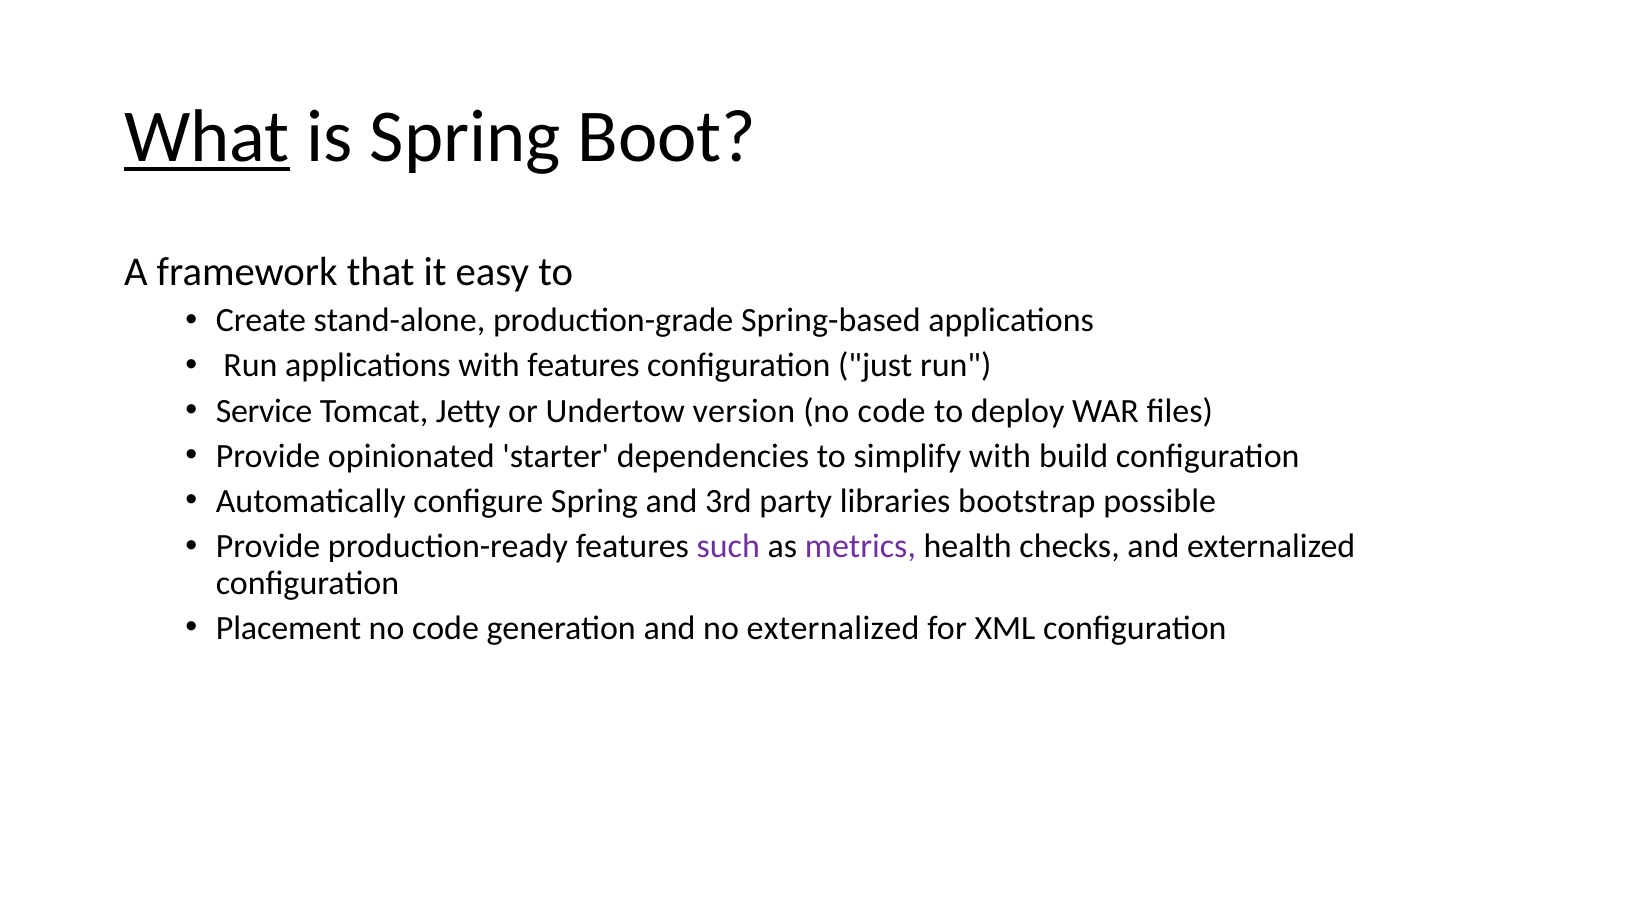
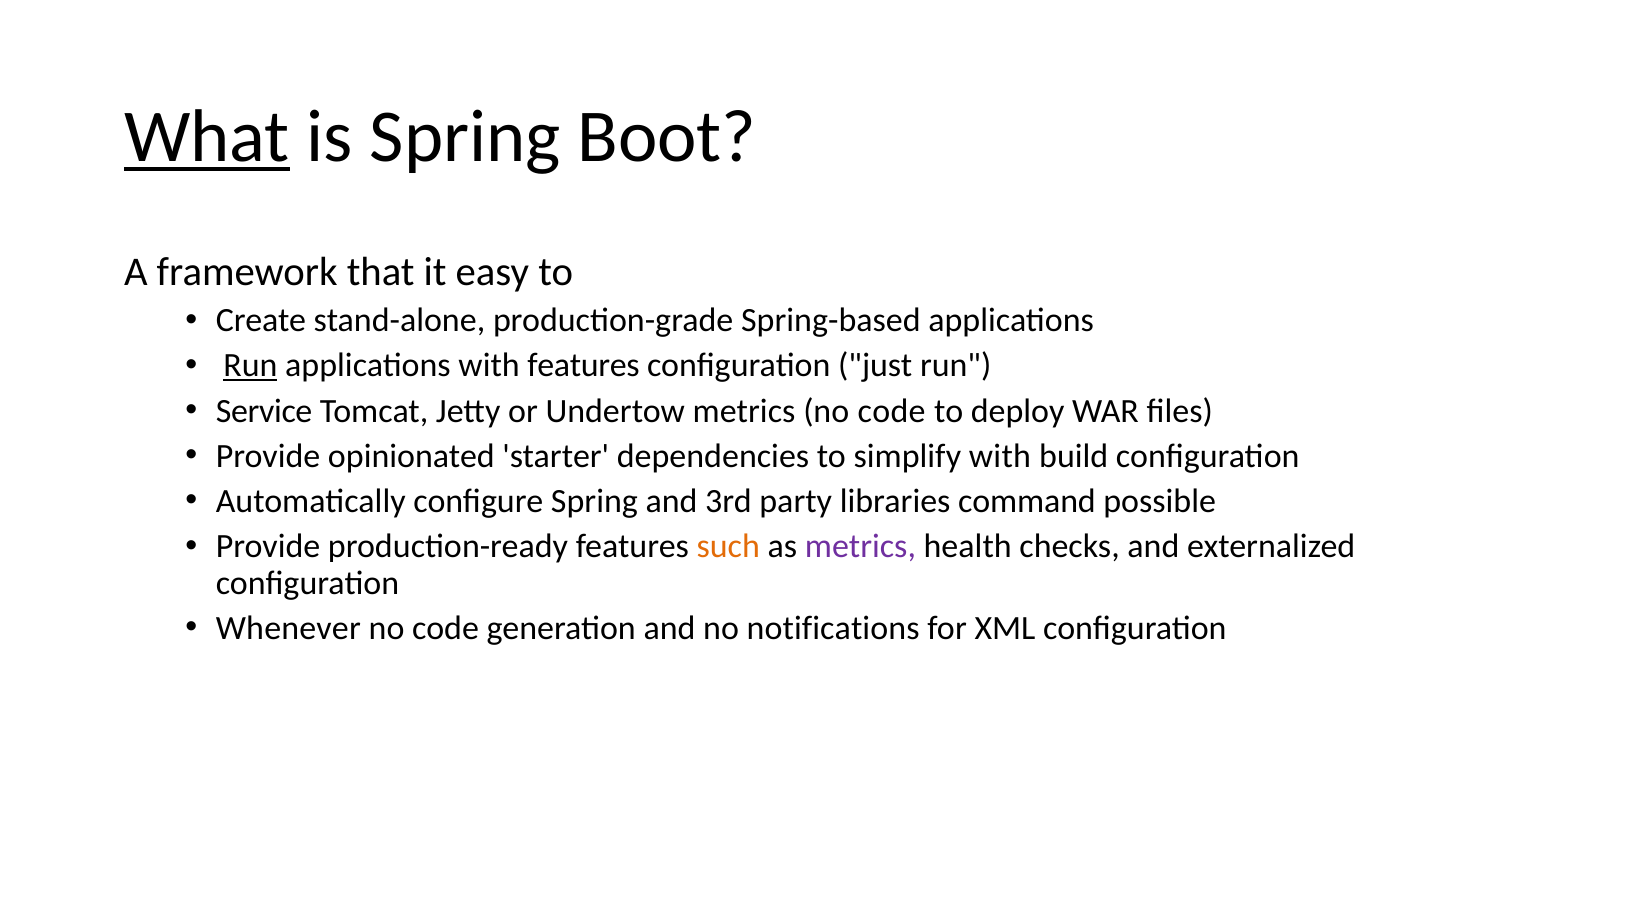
Run at (250, 366) underline: none -> present
Undertow version: version -> metrics
bootstrap: bootstrap -> command
such colour: purple -> orange
Placement: Placement -> Whenever
no externalized: externalized -> notifications
